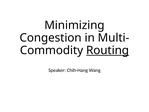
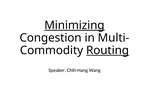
Minimizing underline: none -> present
